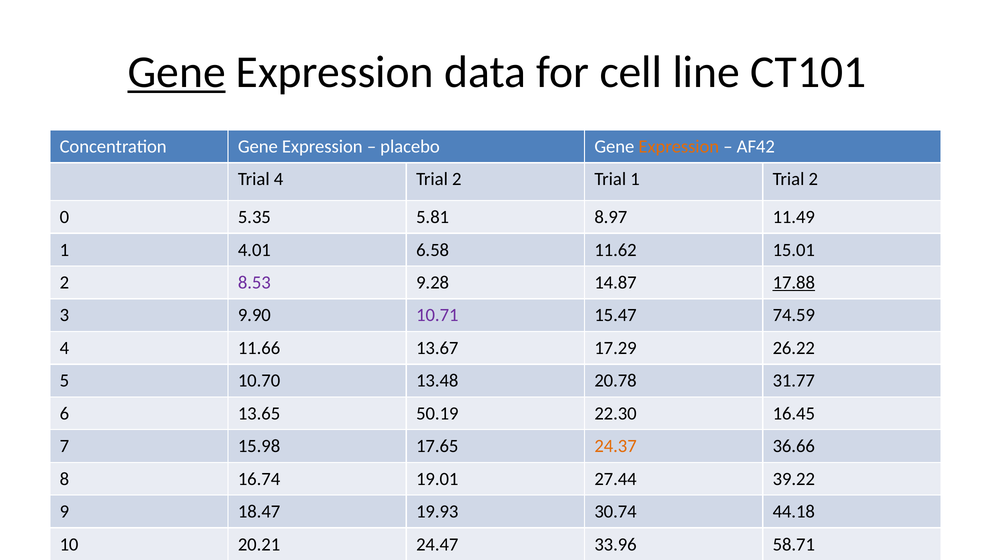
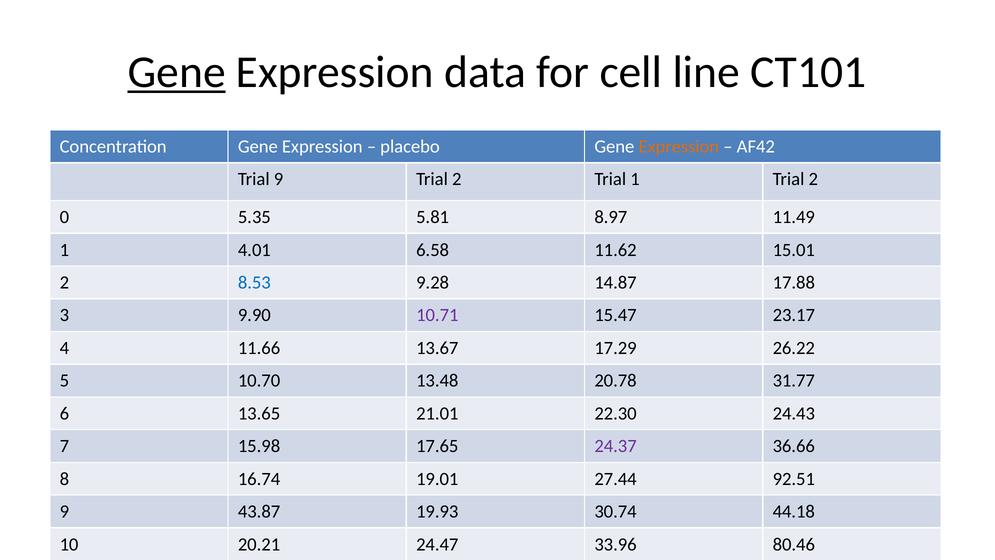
Trial 4: 4 -> 9
8.53 colour: purple -> blue
17.88 underline: present -> none
74.59: 74.59 -> 23.17
50.19: 50.19 -> 21.01
16.45: 16.45 -> 24.43
24.37 colour: orange -> purple
39.22: 39.22 -> 92.51
18.47: 18.47 -> 43.87
58.71: 58.71 -> 80.46
